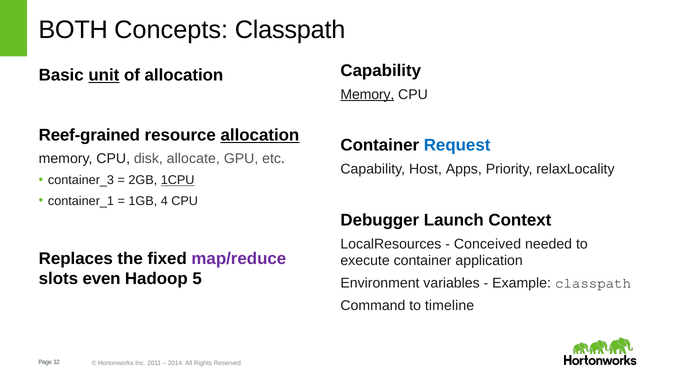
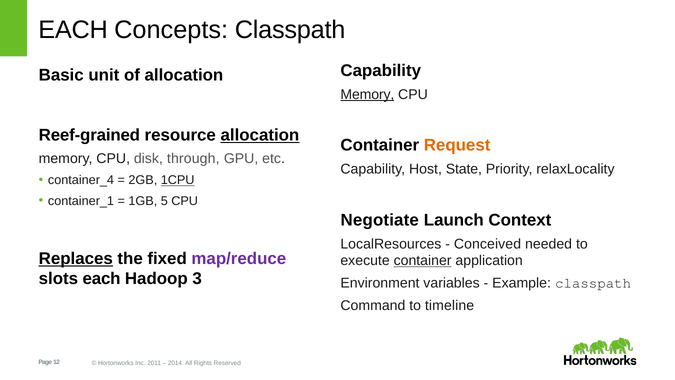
BOTH at (73, 30): BOTH -> EACH
unit underline: present -> none
Request colour: blue -> orange
allocate: allocate -> through
Apps: Apps -> State
container_3: container_3 -> container_4
4: 4 -> 5
Debugger: Debugger -> Negotiate
Replaces underline: none -> present
container at (423, 261) underline: none -> present
slots even: even -> each
5: 5 -> 3
